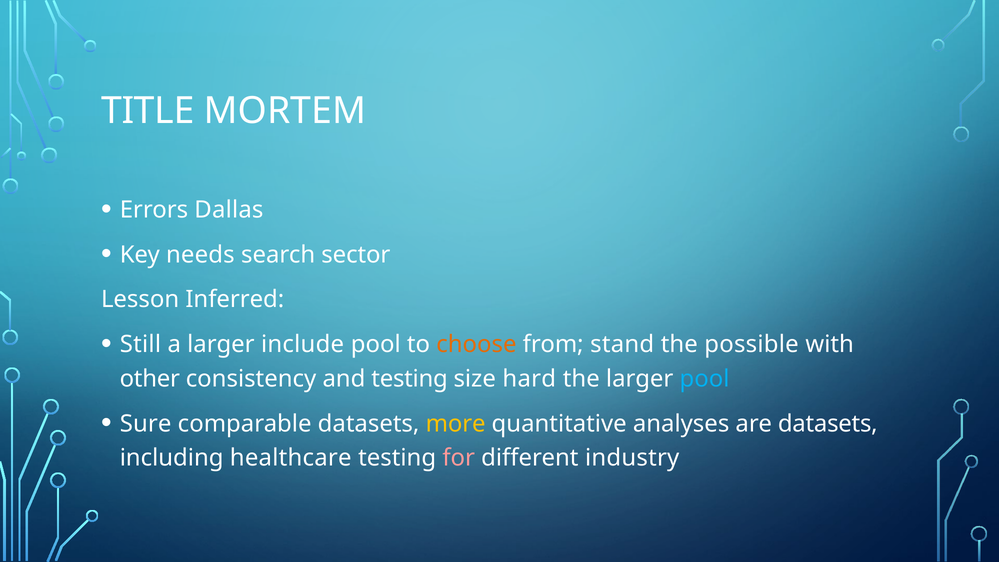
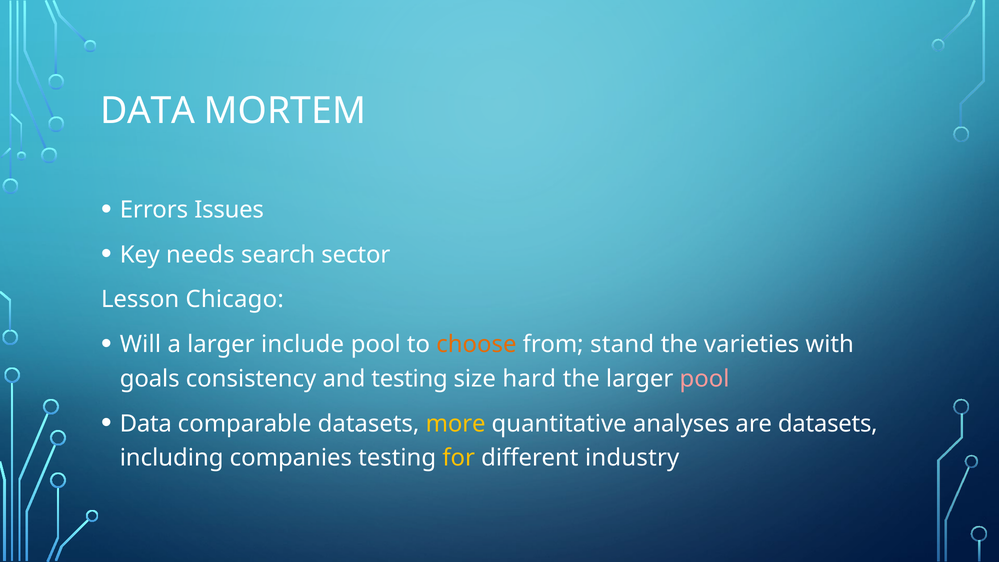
TITLE at (148, 111): TITLE -> DATA
Dallas: Dallas -> Issues
Inferred: Inferred -> Chicago
Still: Still -> Will
possible: possible -> varieties
other: other -> goals
pool at (705, 379) colour: light blue -> pink
Sure at (146, 424): Sure -> Data
healthcare: healthcare -> companies
for colour: pink -> yellow
